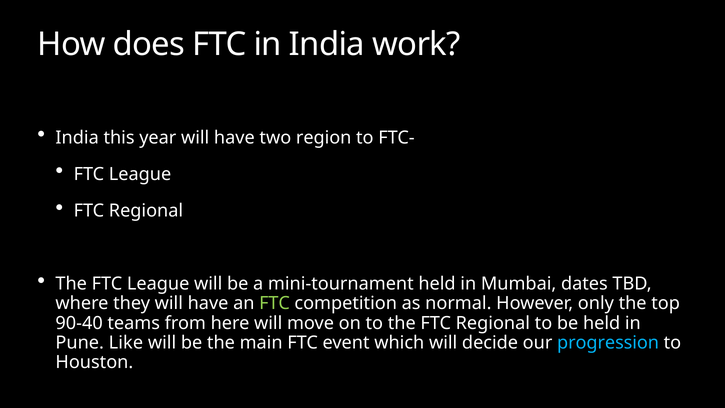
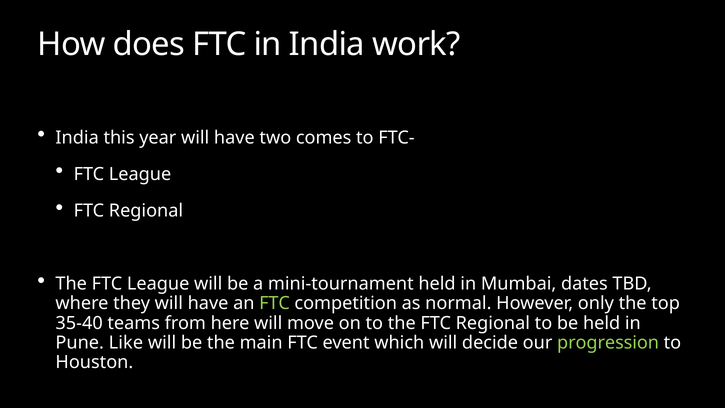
region: region -> comes
90-40: 90-40 -> 35-40
progression colour: light blue -> light green
